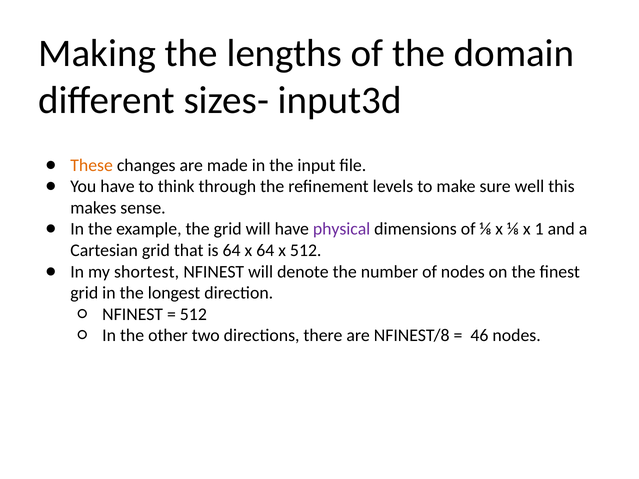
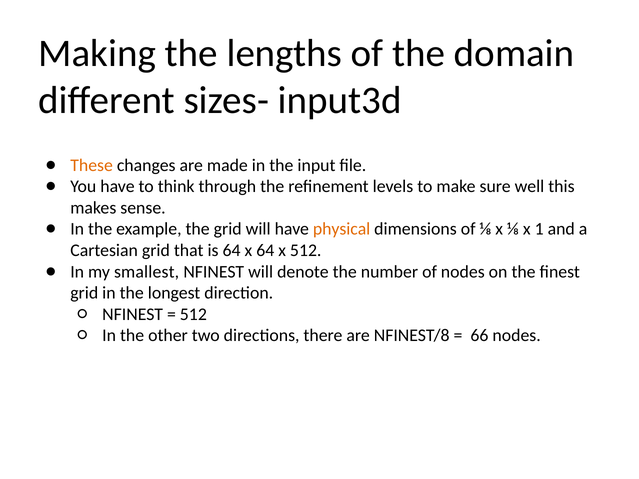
physical colour: purple -> orange
shortest: shortest -> smallest
46: 46 -> 66
